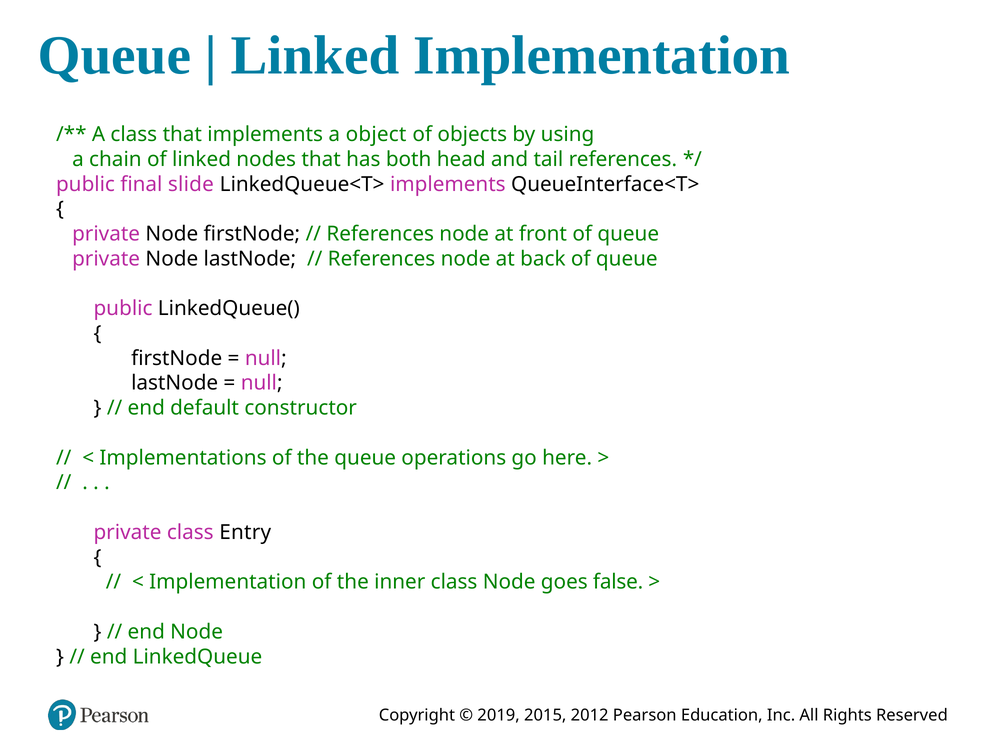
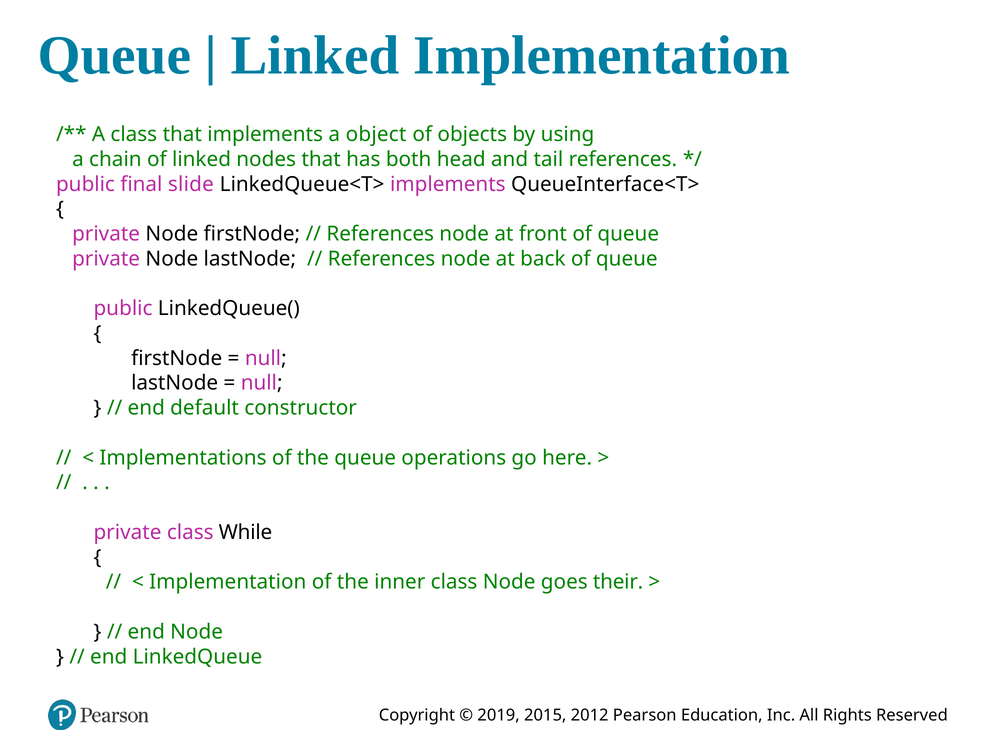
Entry: Entry -> While
false: false -> their
